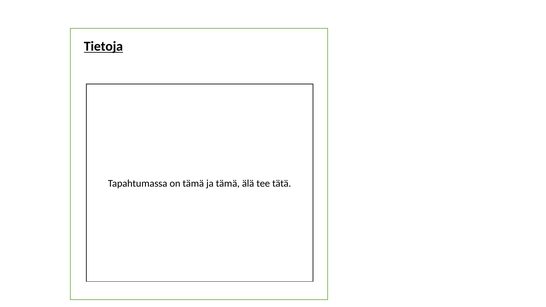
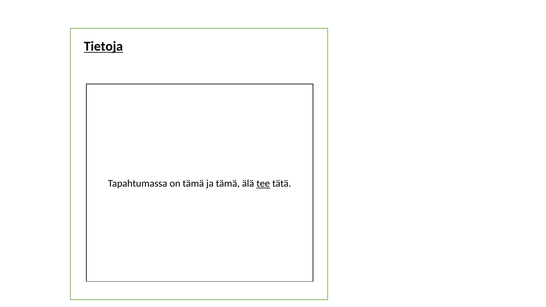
tee underline: none -> present
